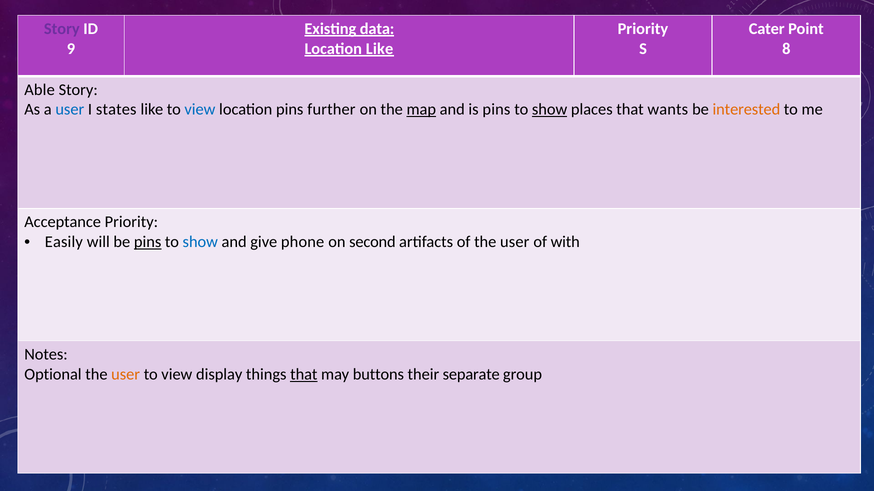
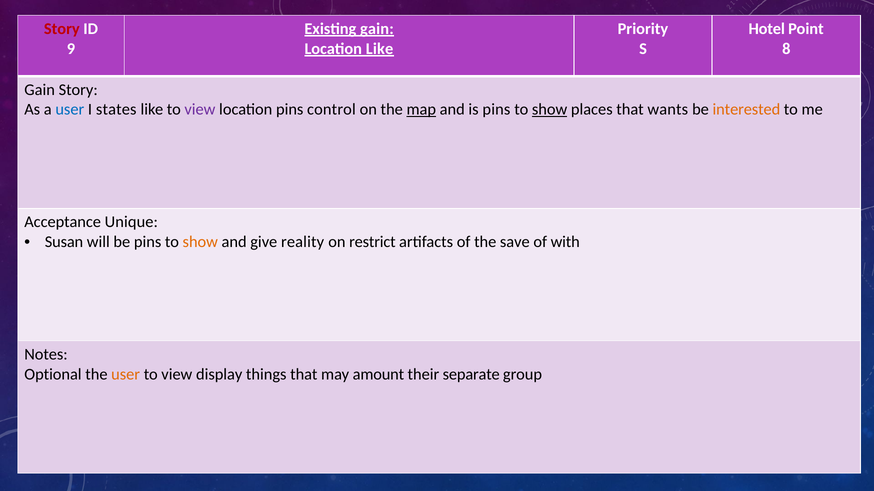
Story at (62, 29) colour: purple -> red
Existing data: data -> gain
Cater: Cater -> Hotel
Able at (40, 90): Able -> Gain
view at (200, 110) colour: blue -> purple
further: further -> control
Acceptance Priority: Priority -> Unique
Easily: Easily -> Susan
pins at (148, 242) underline: present -> none
show at (200, 242) colour: blue -> orange
phone: phone -> reality
second: second -> restrict
of the user: user -> save
that at (304, 375) underline: present -> none
buttons: buttons -> amount
